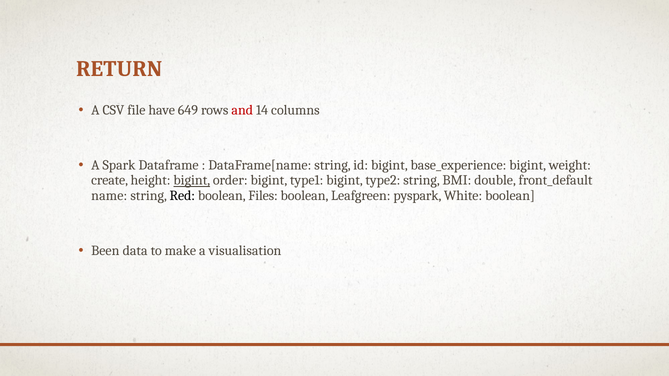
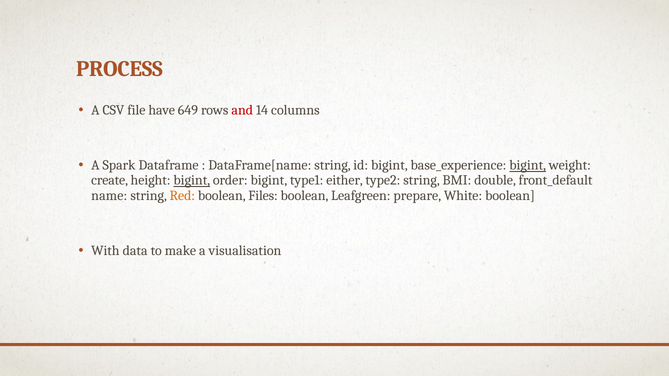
RETURN: RETURN -> PROCESS
bigint at (528, 165) underline: none -> present
type1 bigint: bigint -> either
Red colour: black -> orange
pyspark: pyspark -> prepare
Been: Been -> With
